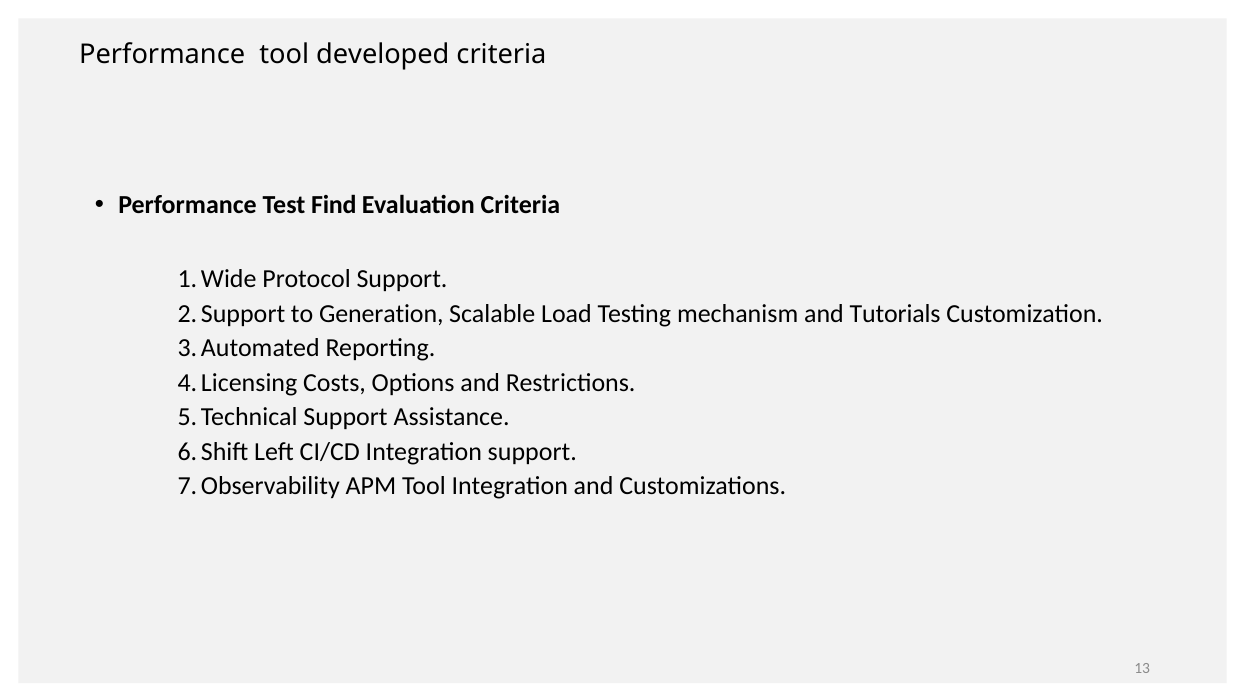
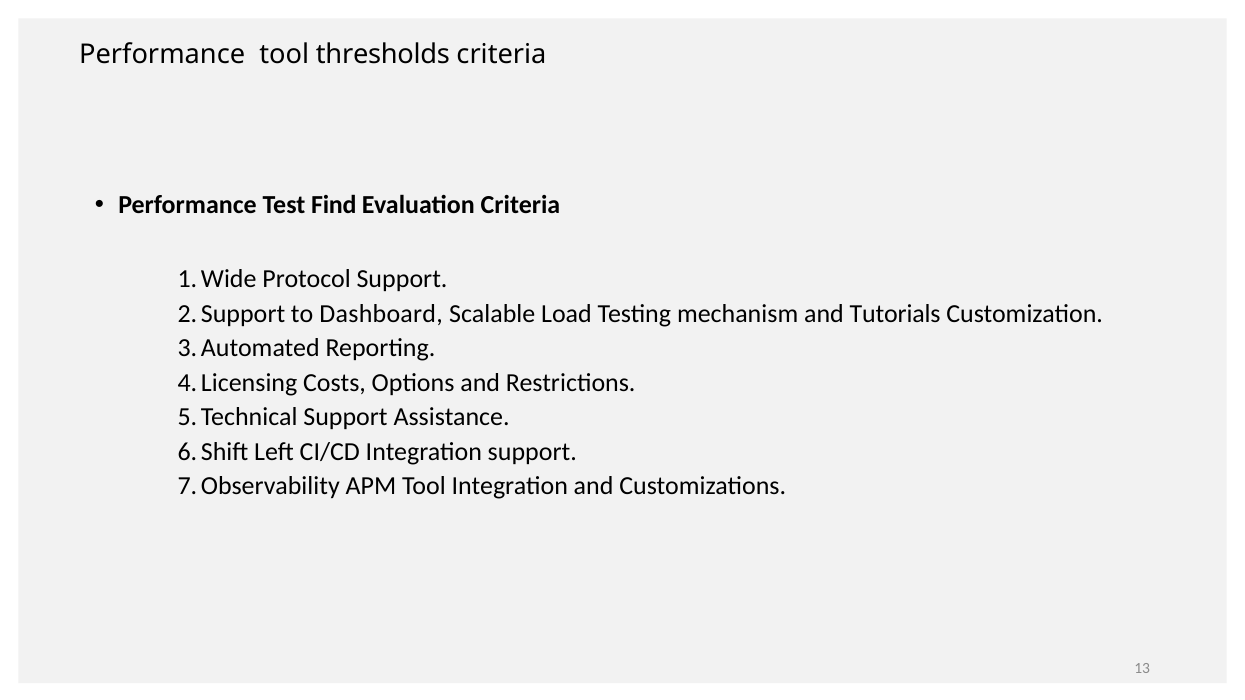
developed: developed -> thresholds
Generation: Generation -> Dashboard
